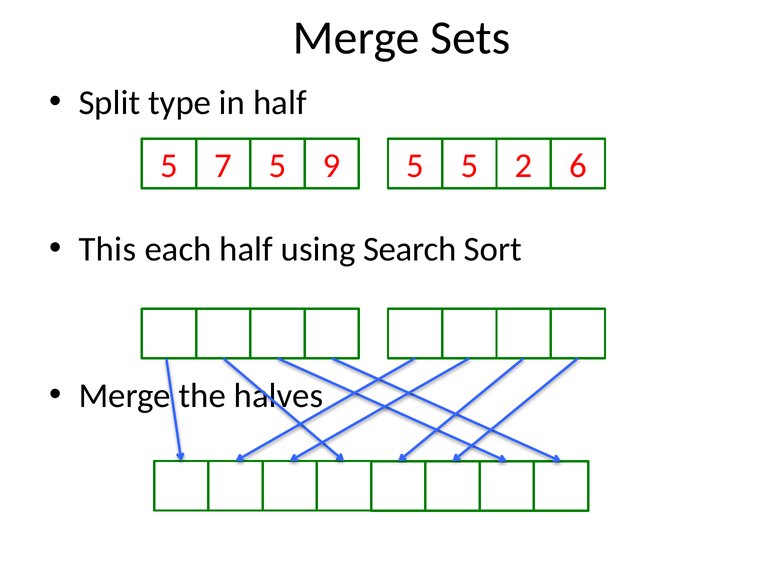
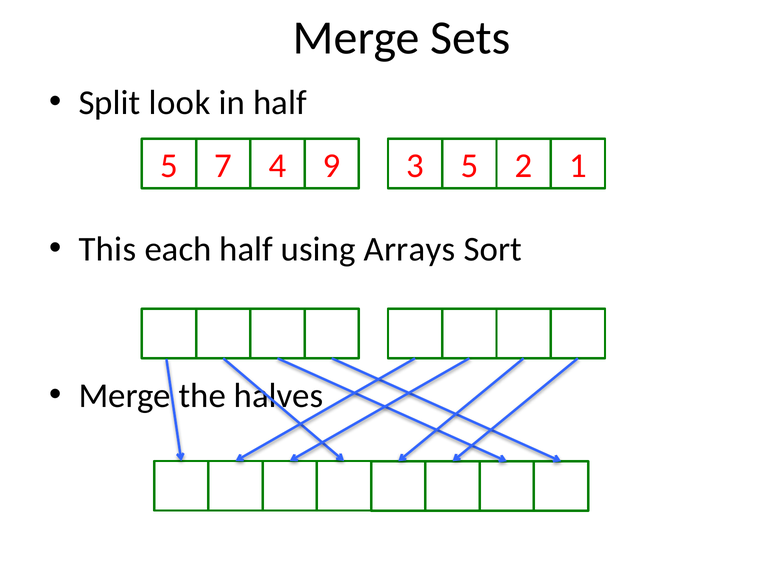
type: type -> look
7 5: 5 -> 4
9 5: 5 -> 3
2 6: 6 -> 1
Search: Search -> Arrays
